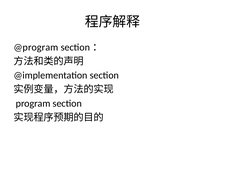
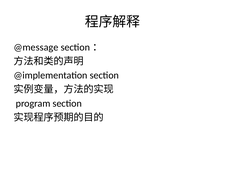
@program: @program -> @message
